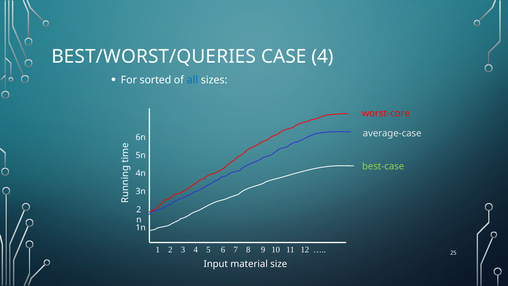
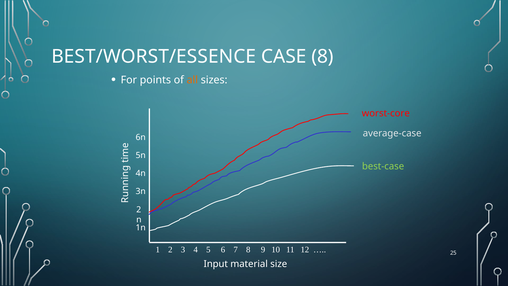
BEST/WORST/QUERIES: BEST/WORST/QUERIES -> BEST/WORST/ESSENCE
CASE 4: 4 -> 8
sorted: sorted -> points
all colour: blue -> orange
